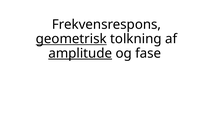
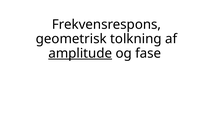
geometrisk underline: present -> none
